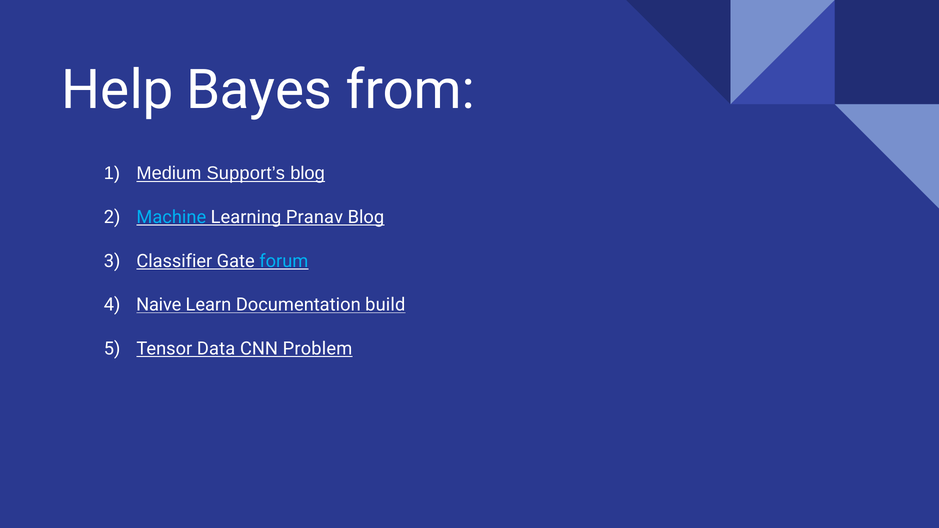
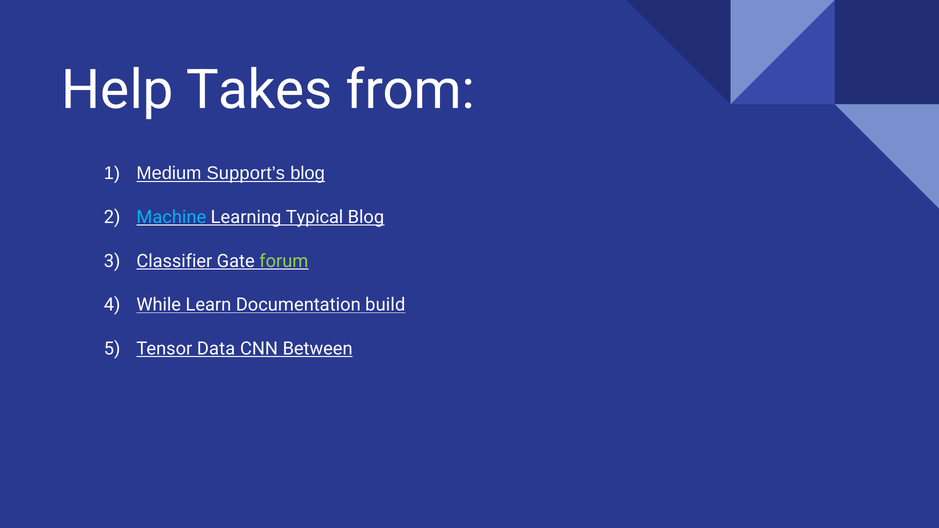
Bayes: Bayes -> Takes
Pranav: Pranav -> Typical
forum colour: light blue -> light green
Naive: Naive -> While
Problem: Problem -> Between
